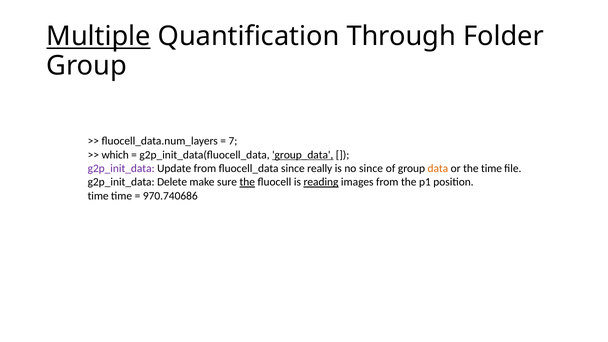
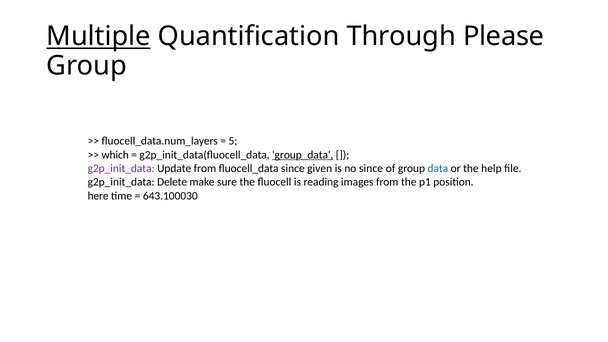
Folder: Folder -> Please
7: 7 -> 5
really: really -> given
data colour: orange -> blue
the time: time -> help
the at (247, 182) underline: present -> none
reading underline: present -> none
time at (98, 196): time -> here
970.740686: 970.740686 -> 643.100030
